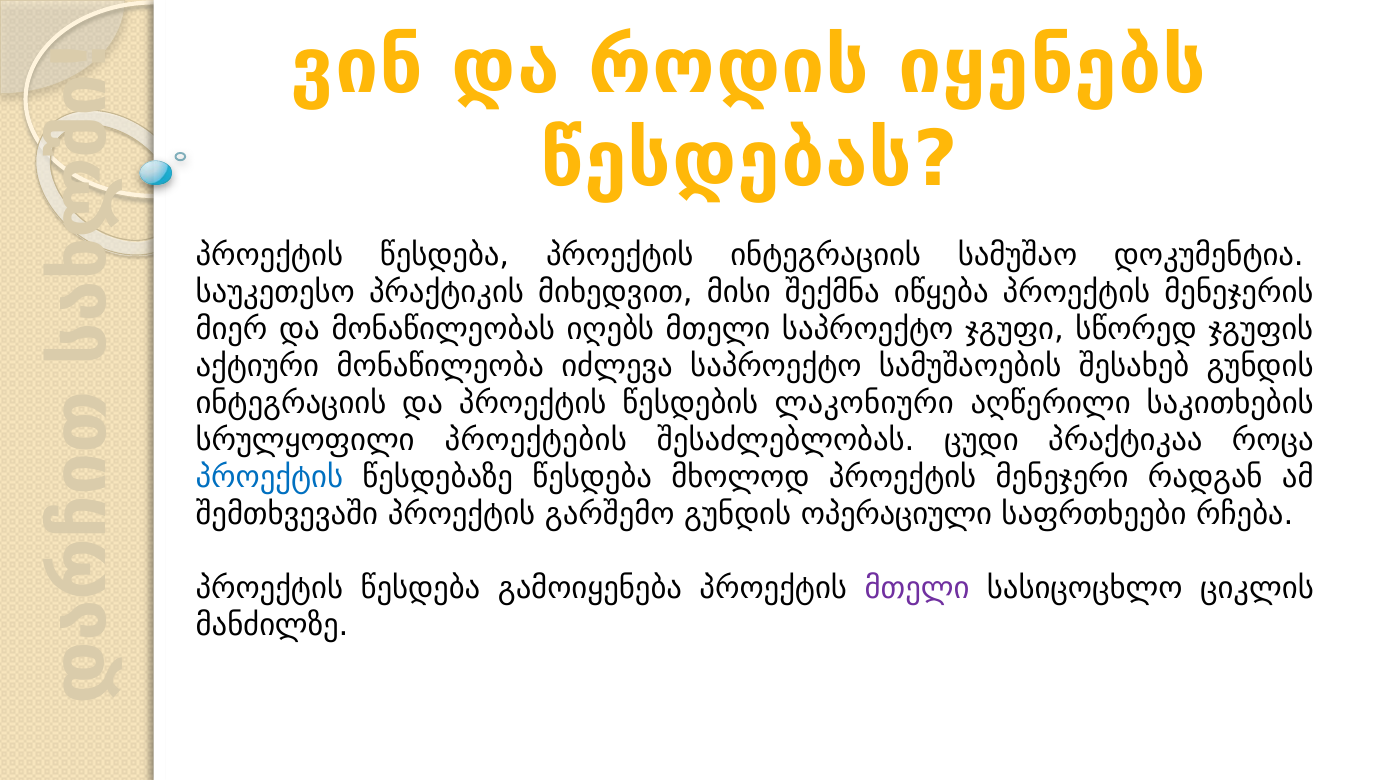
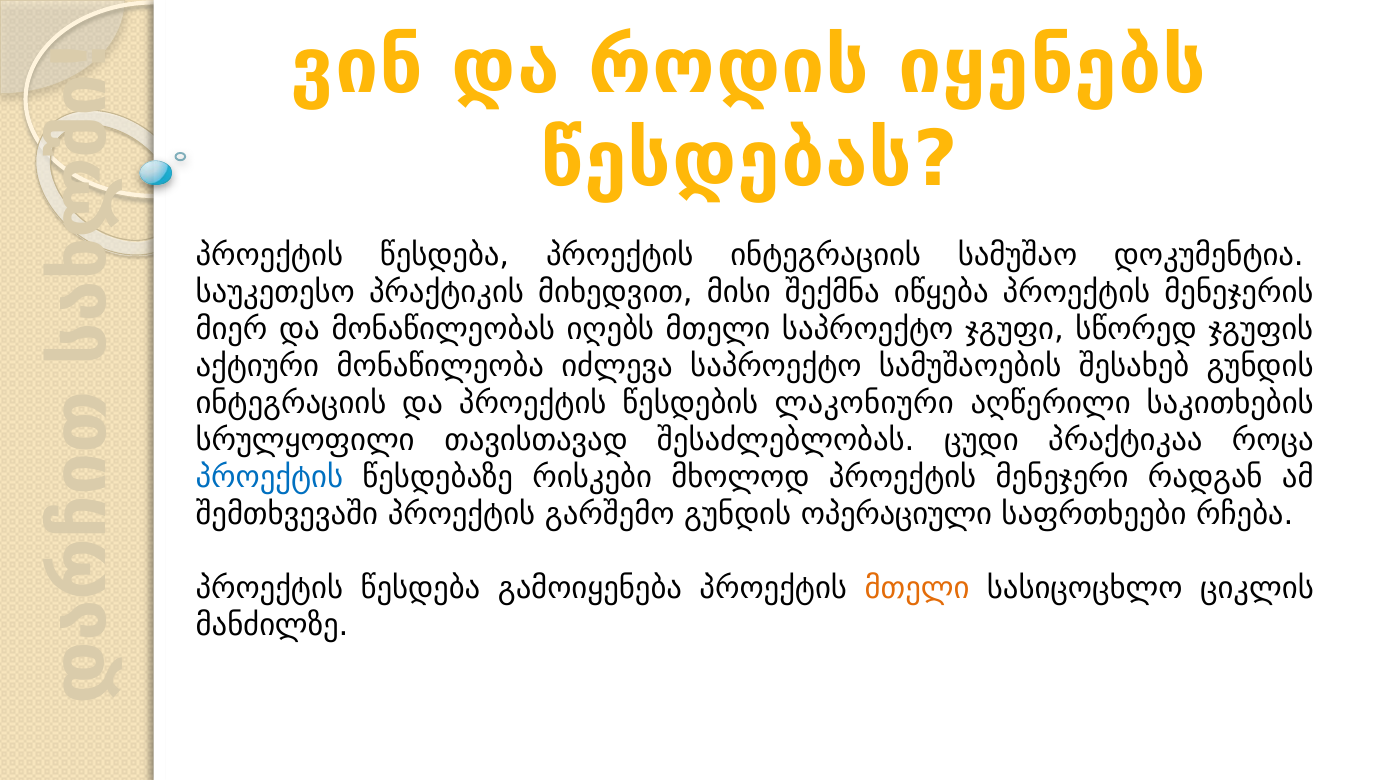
პროექტების: პროექტების -> თავისთავად
წესდებაზე წესდება: წესდება -> რისკები
მთელი at (917, 588) colour: purple -> orange
